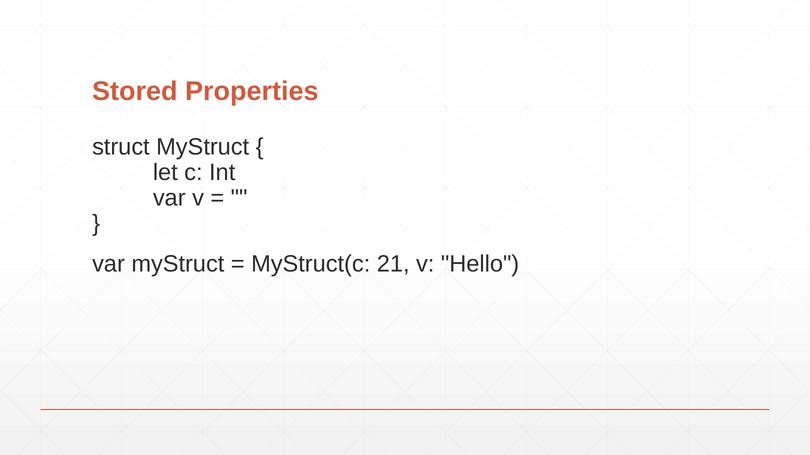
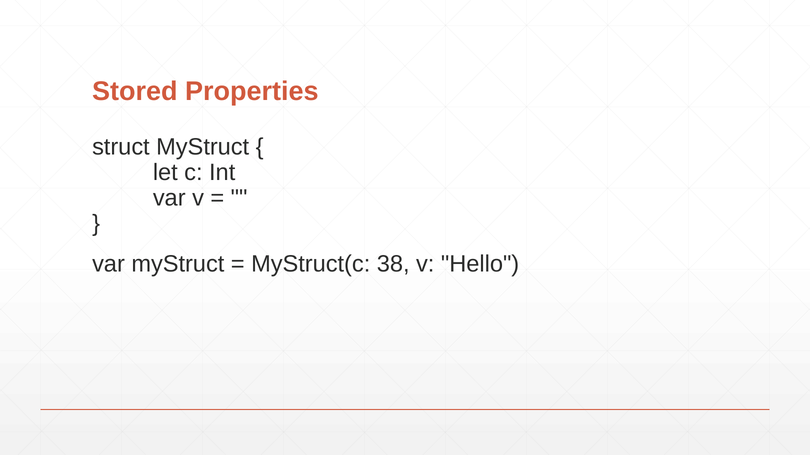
21: 21 -> 38
